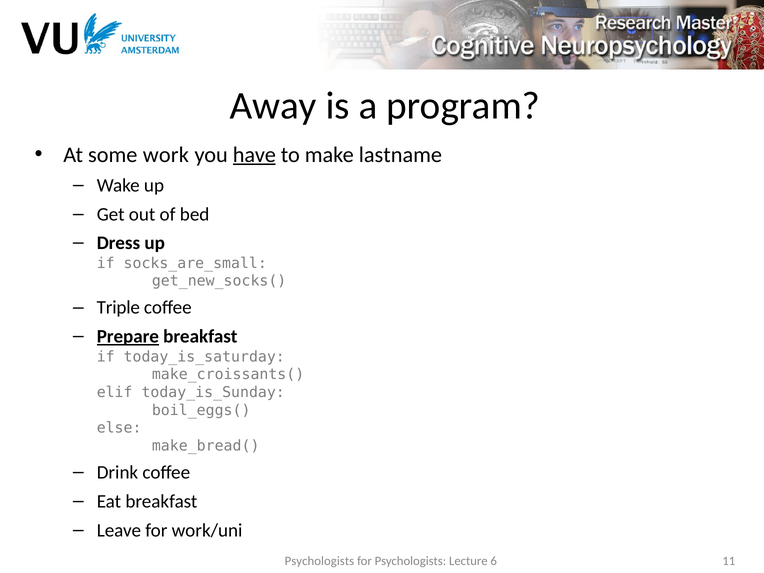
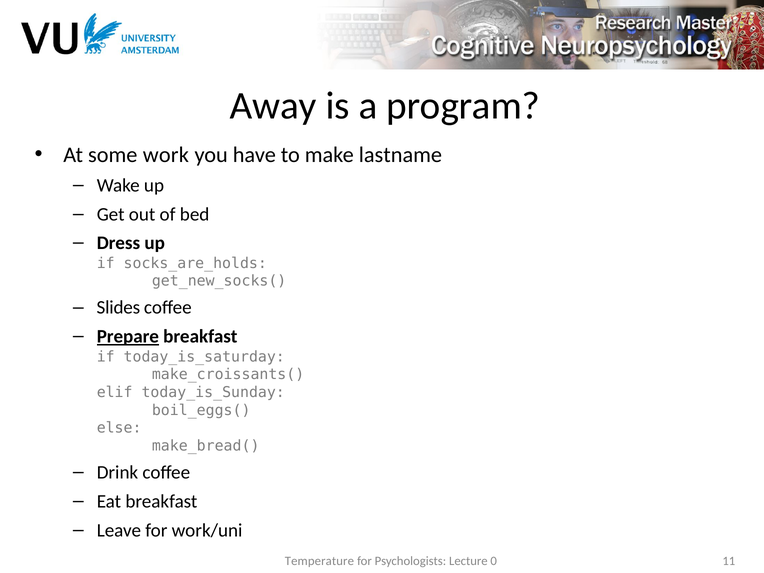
have underline: present -> none
socks_are_small: socks_are_small -> socks_are_holds
Triple: Triple -> Slides
Psychologists at (319, 561): Psychologists -> Temperature
6: 6 -> 0
